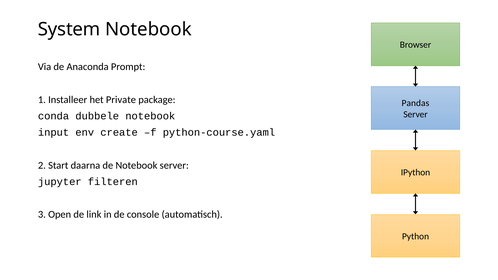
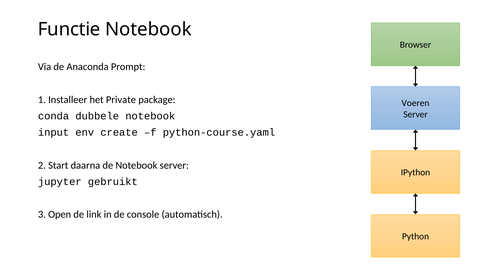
System: System -> Functie
Pandas: Pandas -> Voeren
filteren: filteren -> gebruikt
